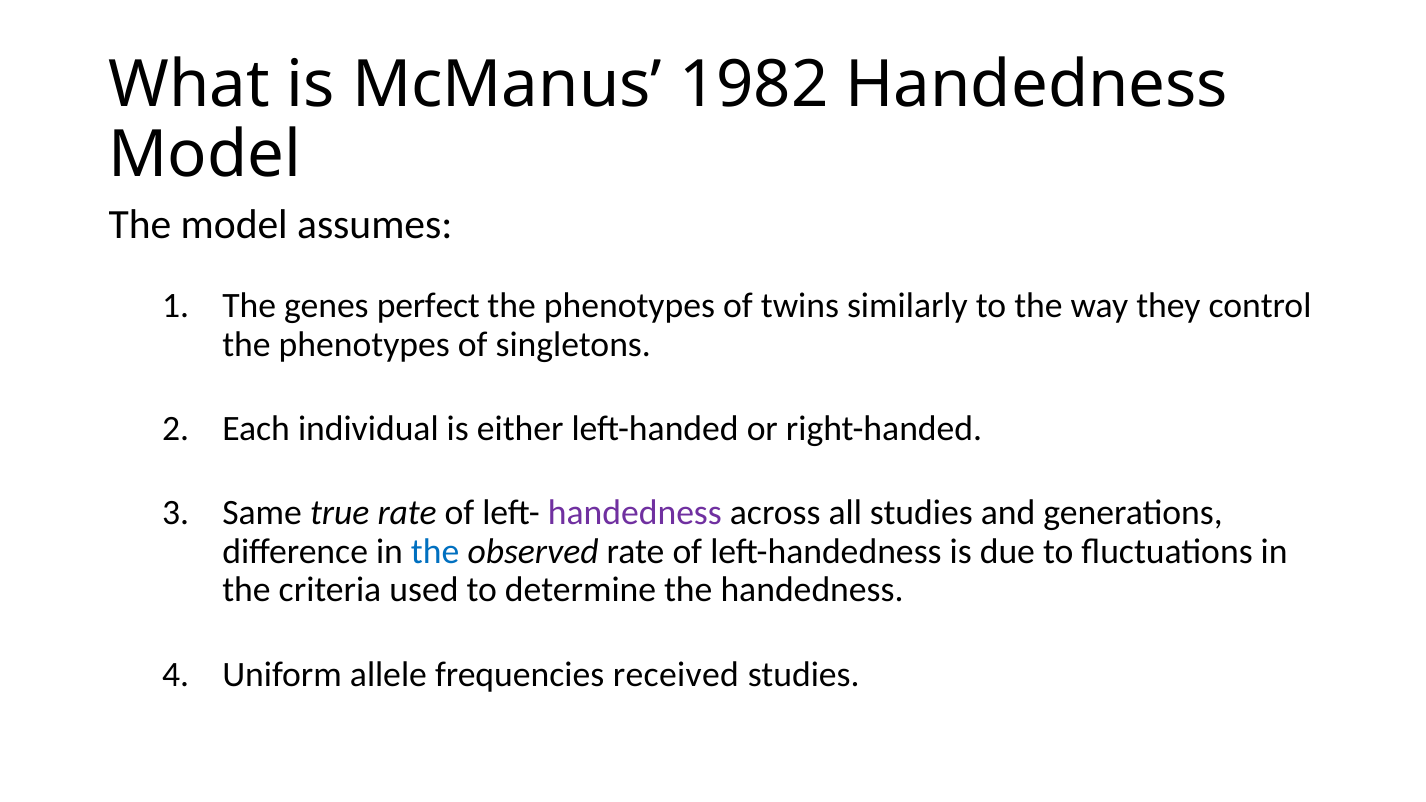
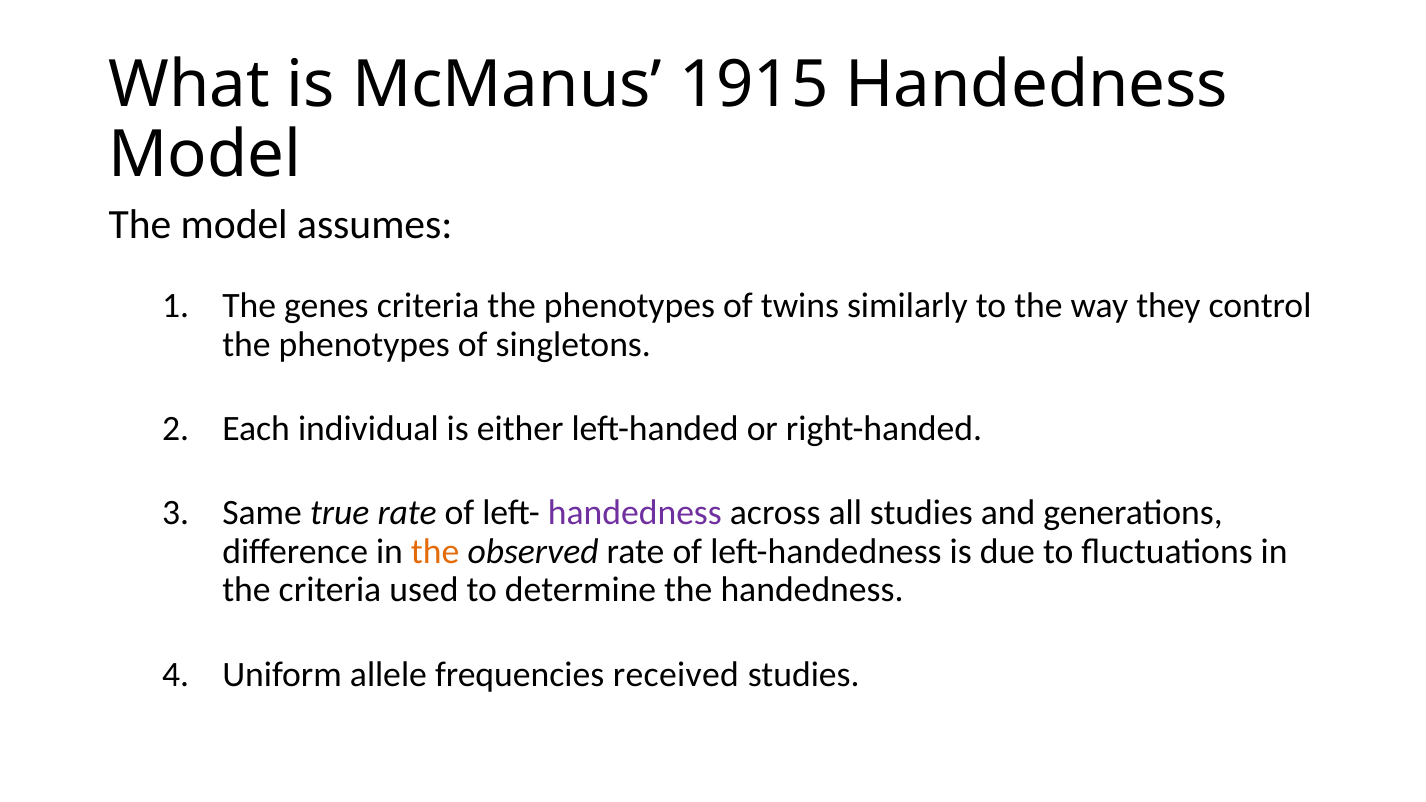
1982: 1982 -> 1915
genes perfect: perfect -> criteria
the at (435, 552) colour: blue -> orange
